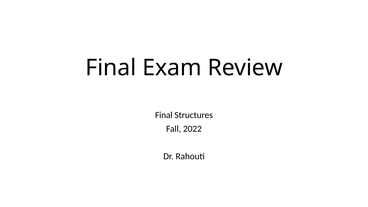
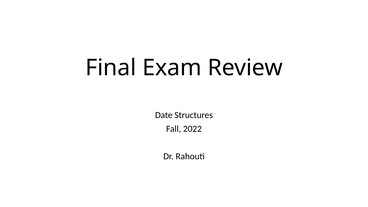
Final at (164, 115): Final -> Date
